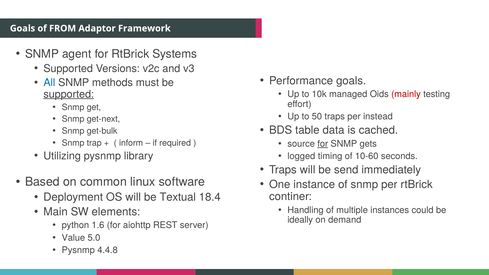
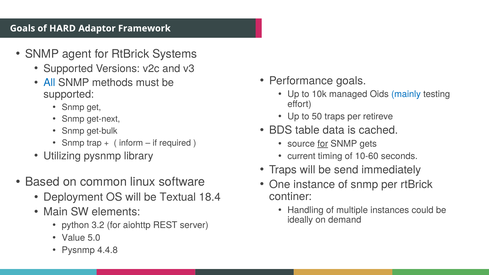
FROM: FROM -> HARD
mainly colour: red -> blue
supported at (69, 94) underline: present -> none
instead: instead -> retireve
logged: logged -> current
1.6: 1.6 -> 3.2
